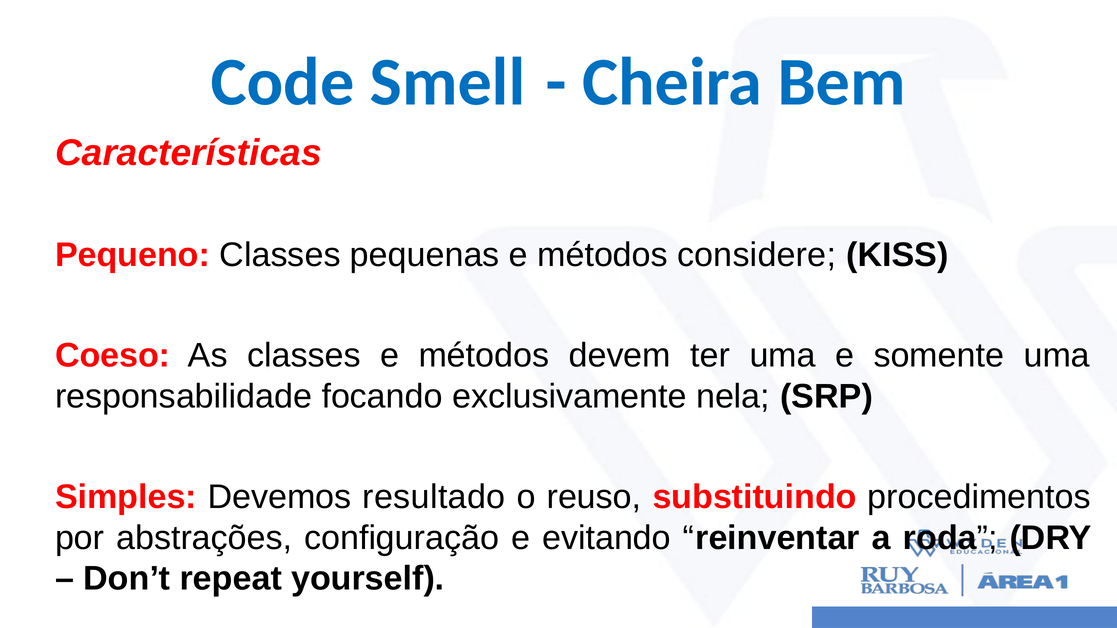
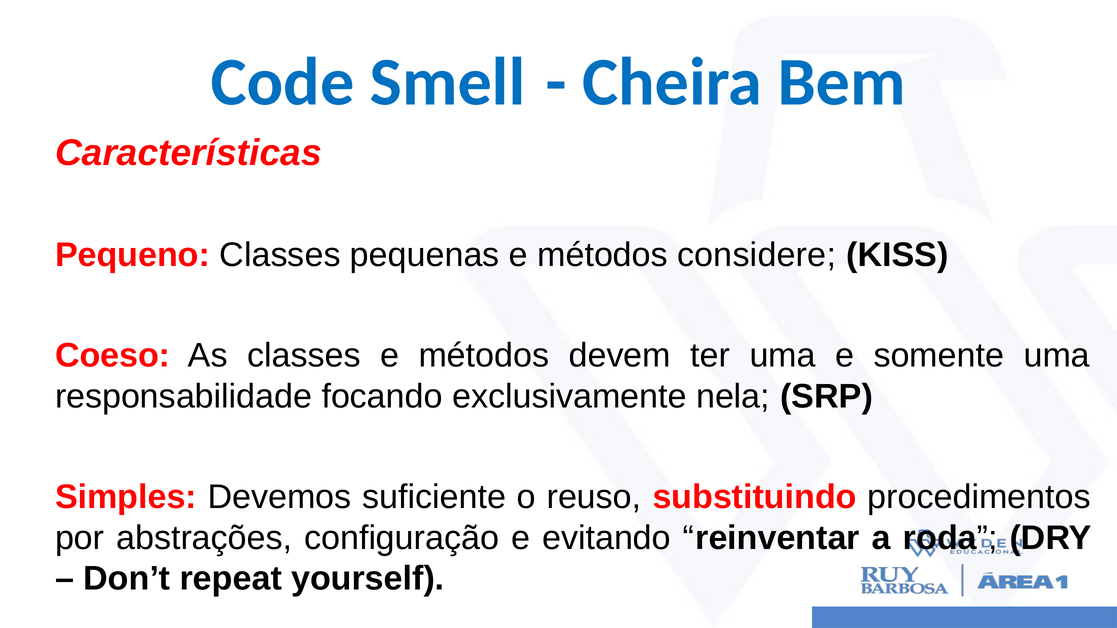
resultado: resultado -> suficiente
